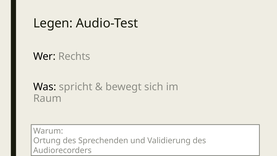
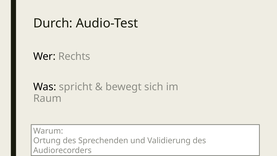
Legen: Legen -> Durch
